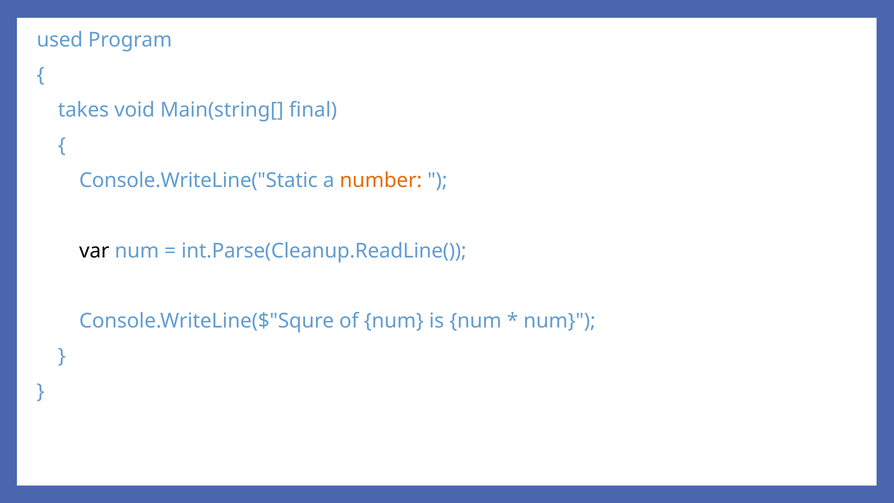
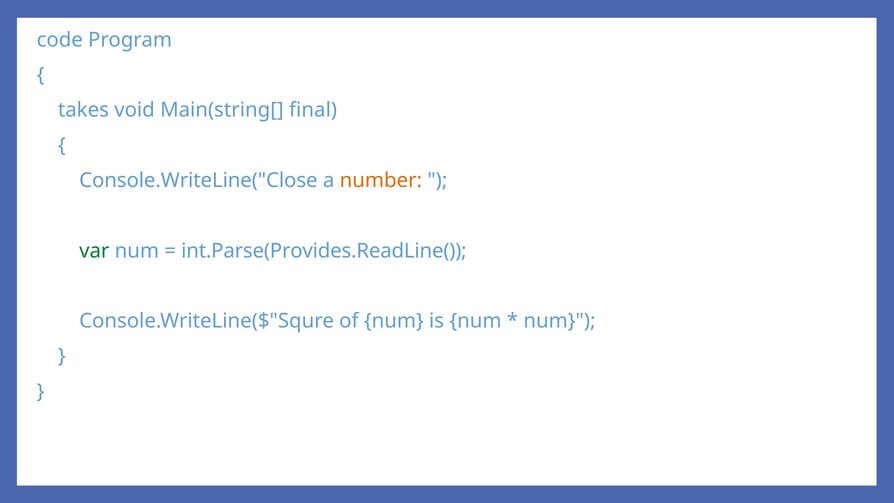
used: used -> code
Console.WriteLine("Static: Console.WriteLine("Static -> Console.WriteLine("Close
var colour: black -> green
int.Parse(Cleanup.ReadLine(: int.Parse(Cleanup.ReadLine( -> int.Parse(Provides.ReadLine(
